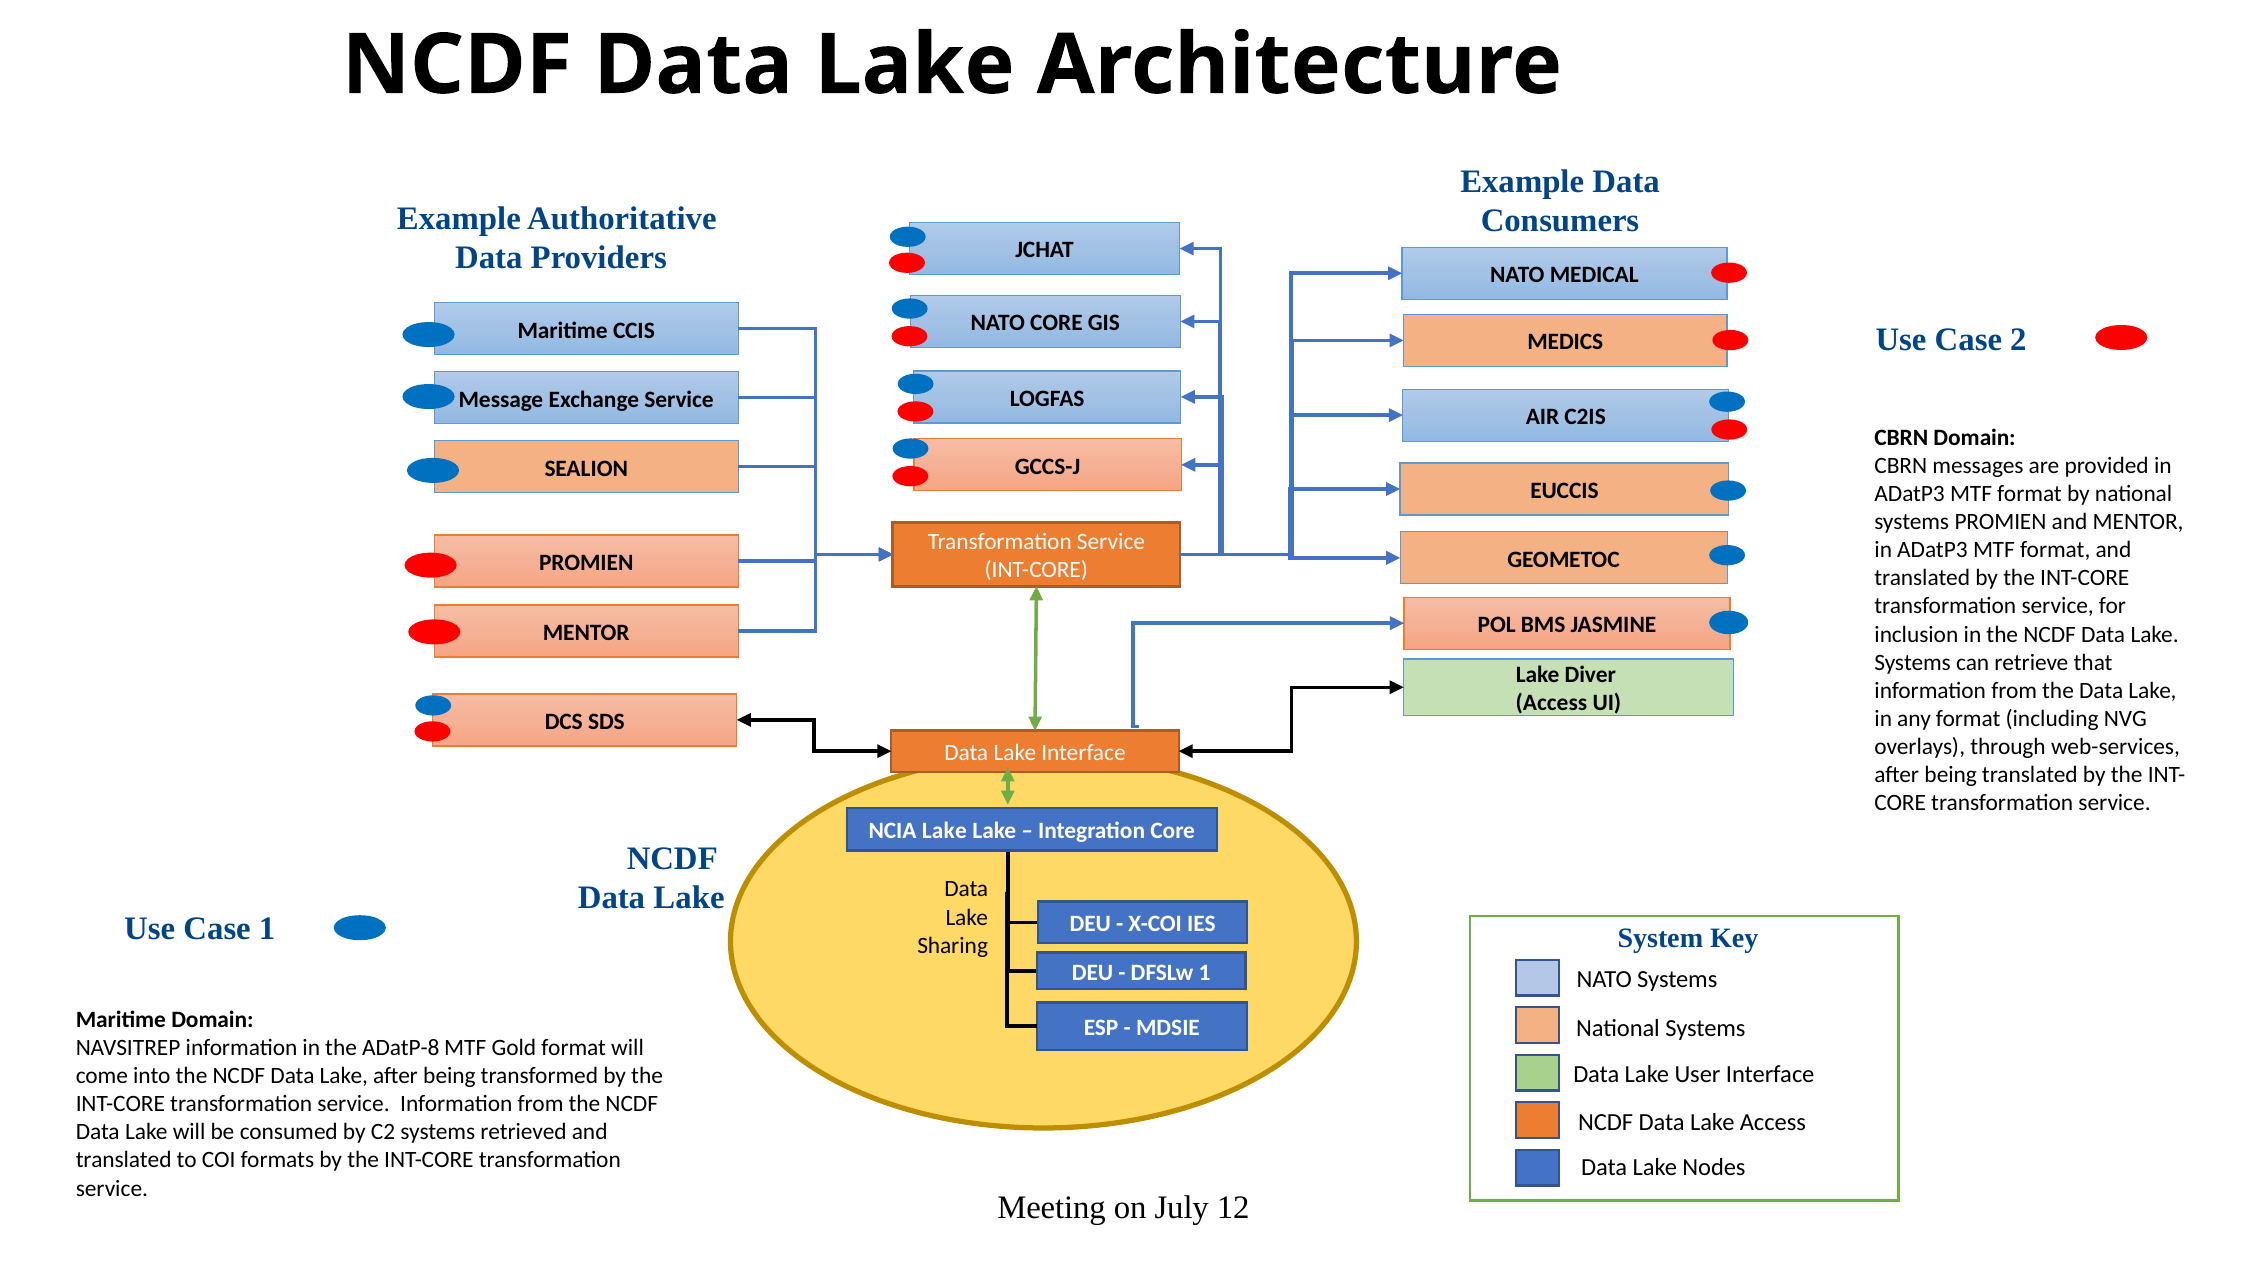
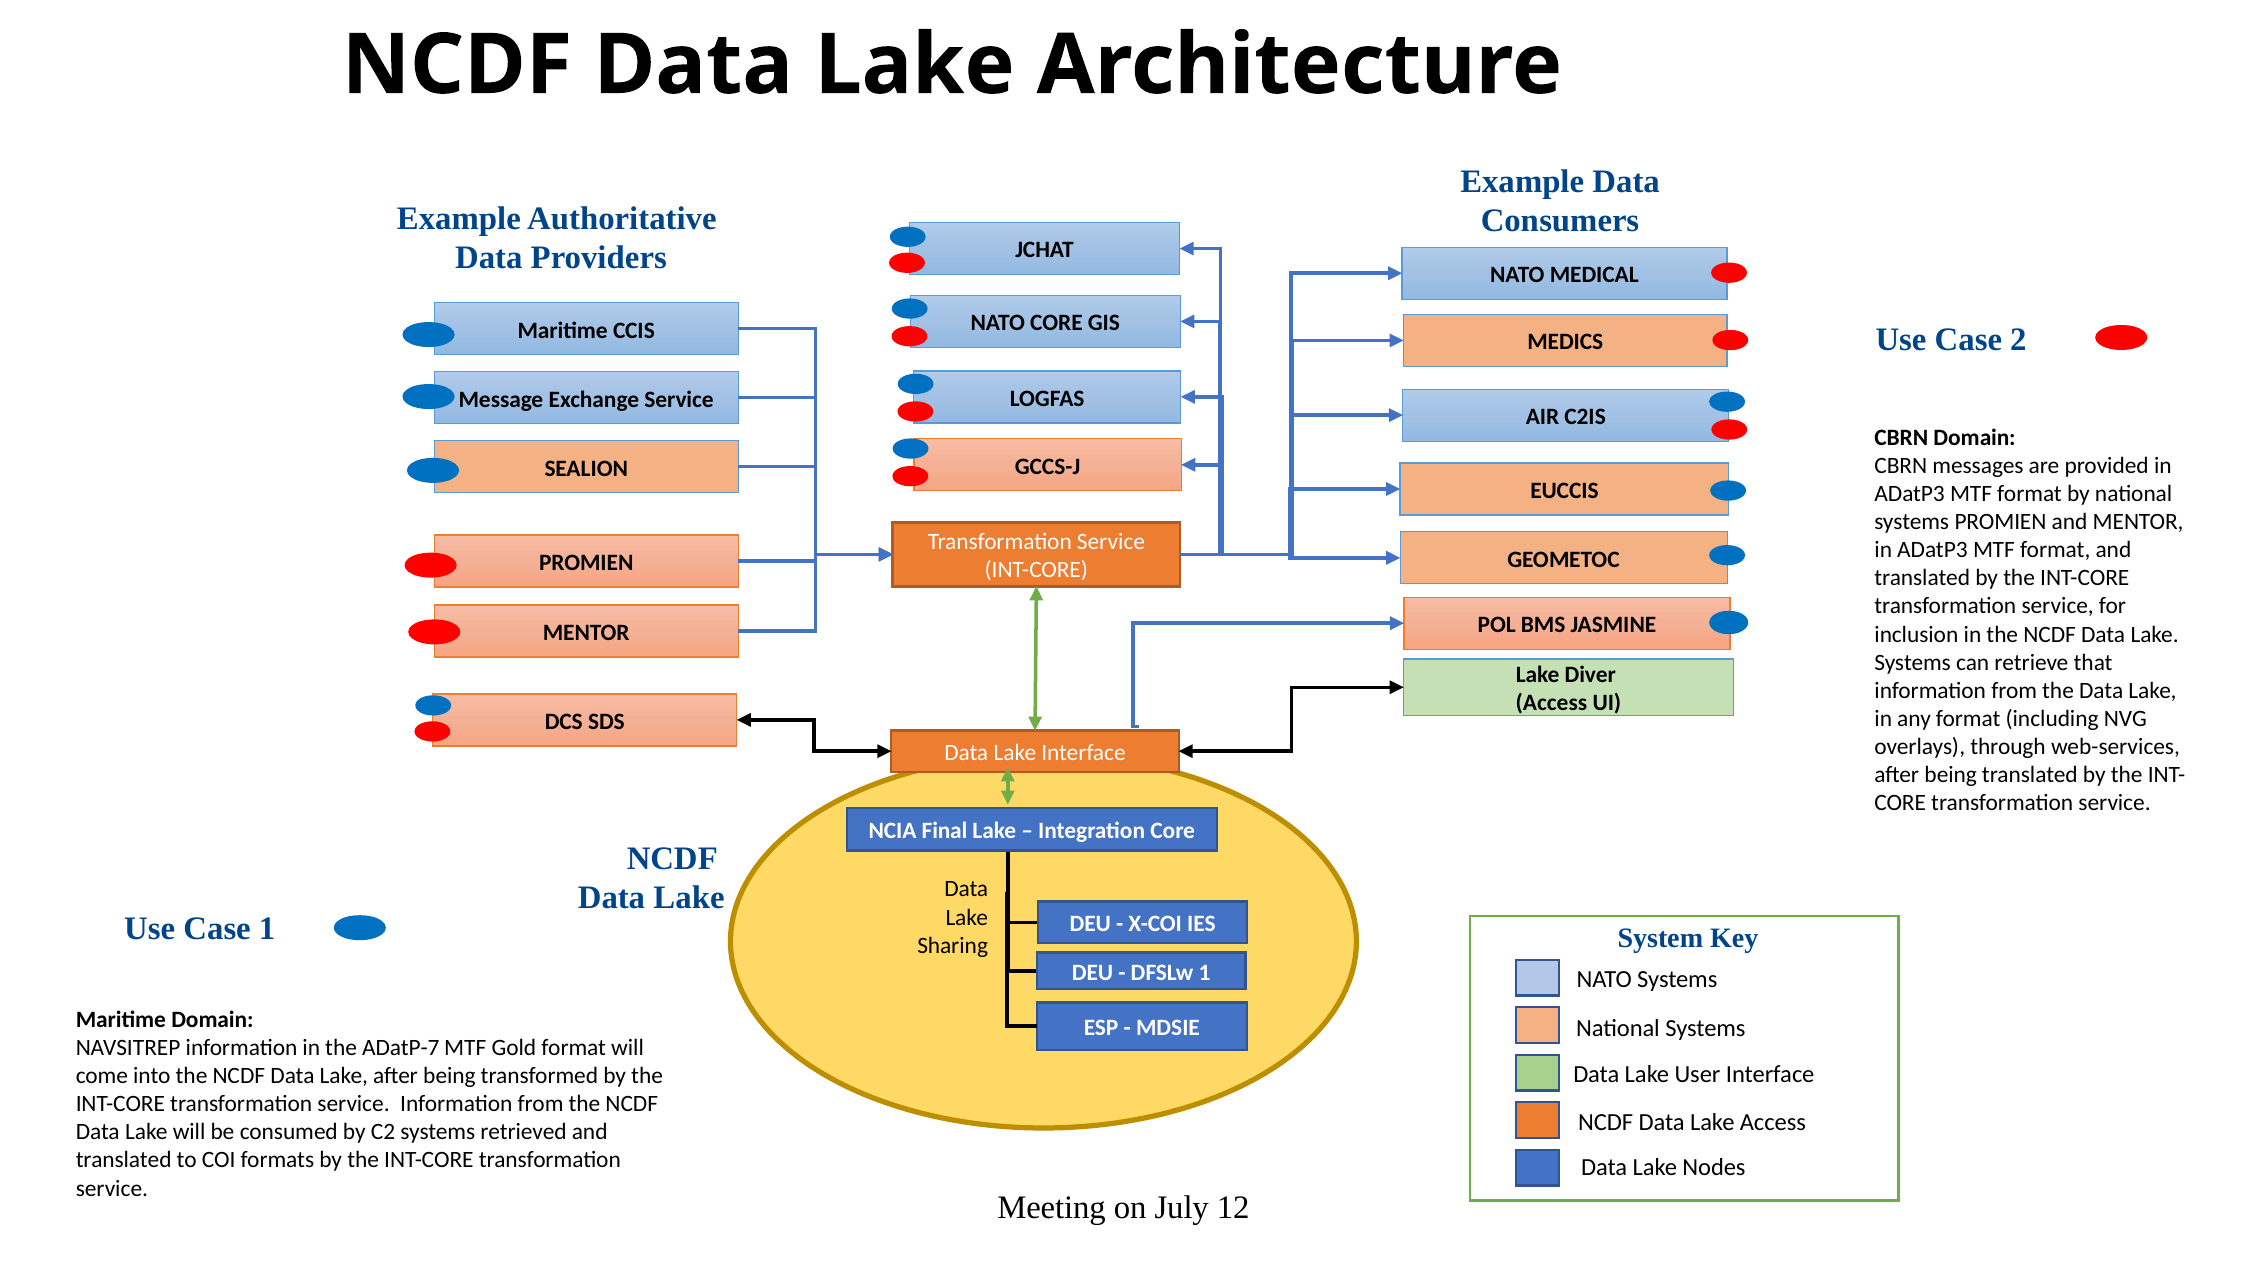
NCIA Lake: Lake -> Final
ADatP-8: ADatP-8 -> ADatP-7
